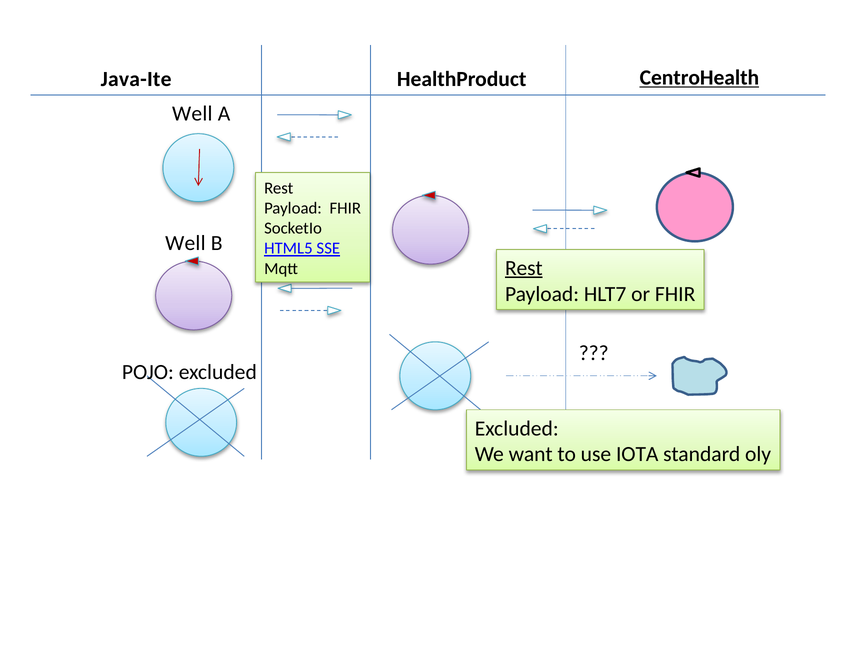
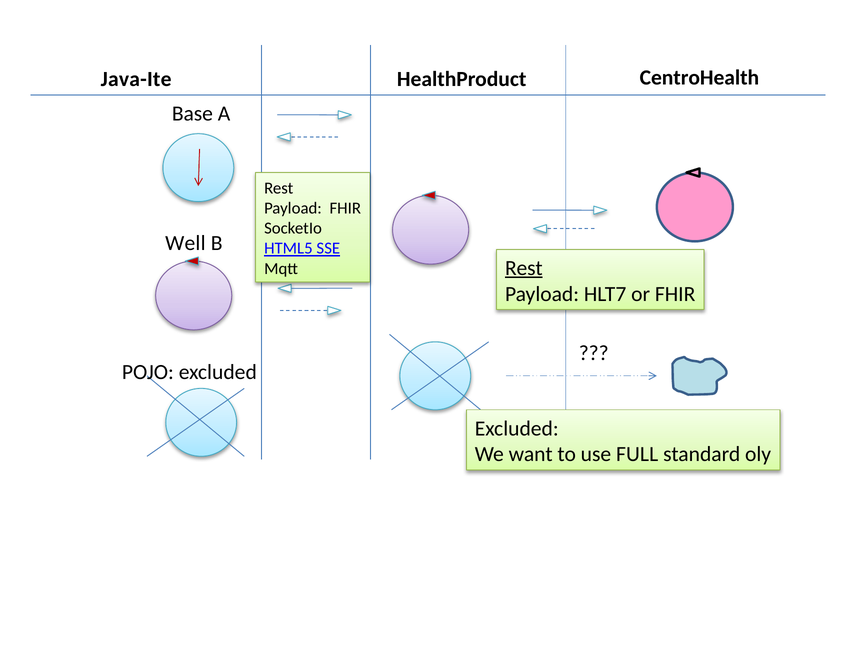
CentroHealth underline: present -> none
Well at (192, 114): Well -> Base
IOTA: IOTA -> FULL
